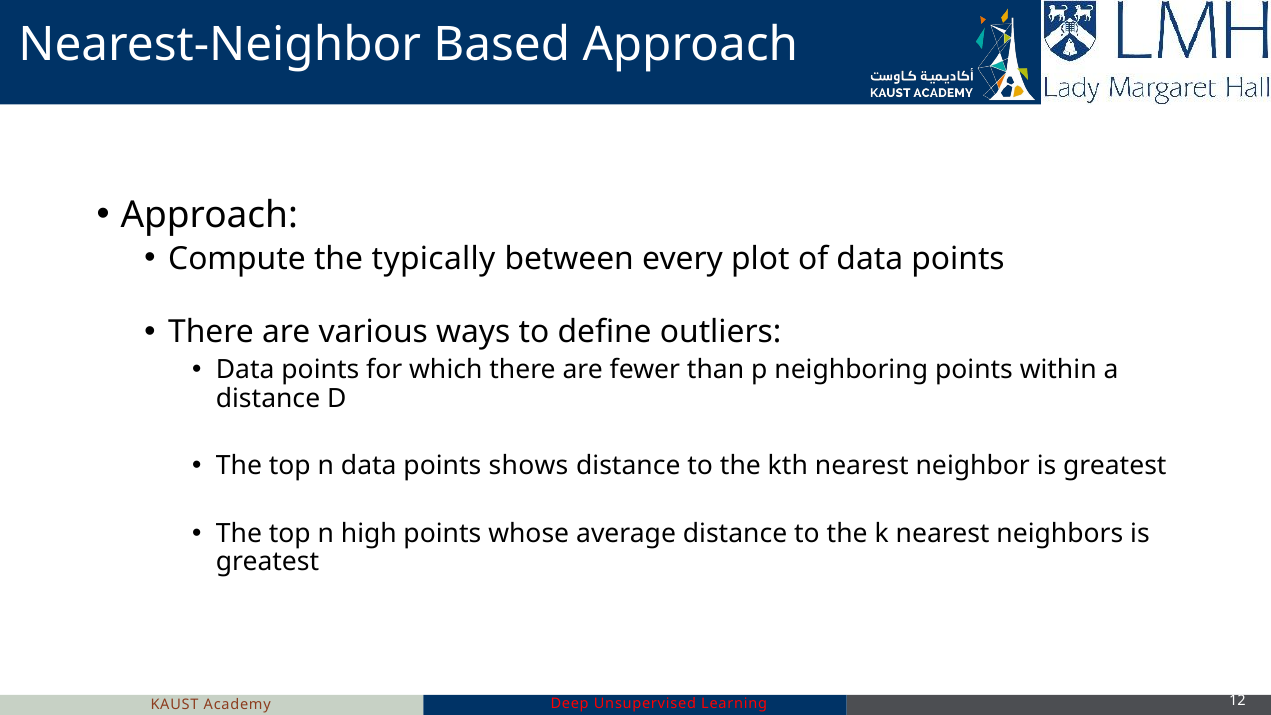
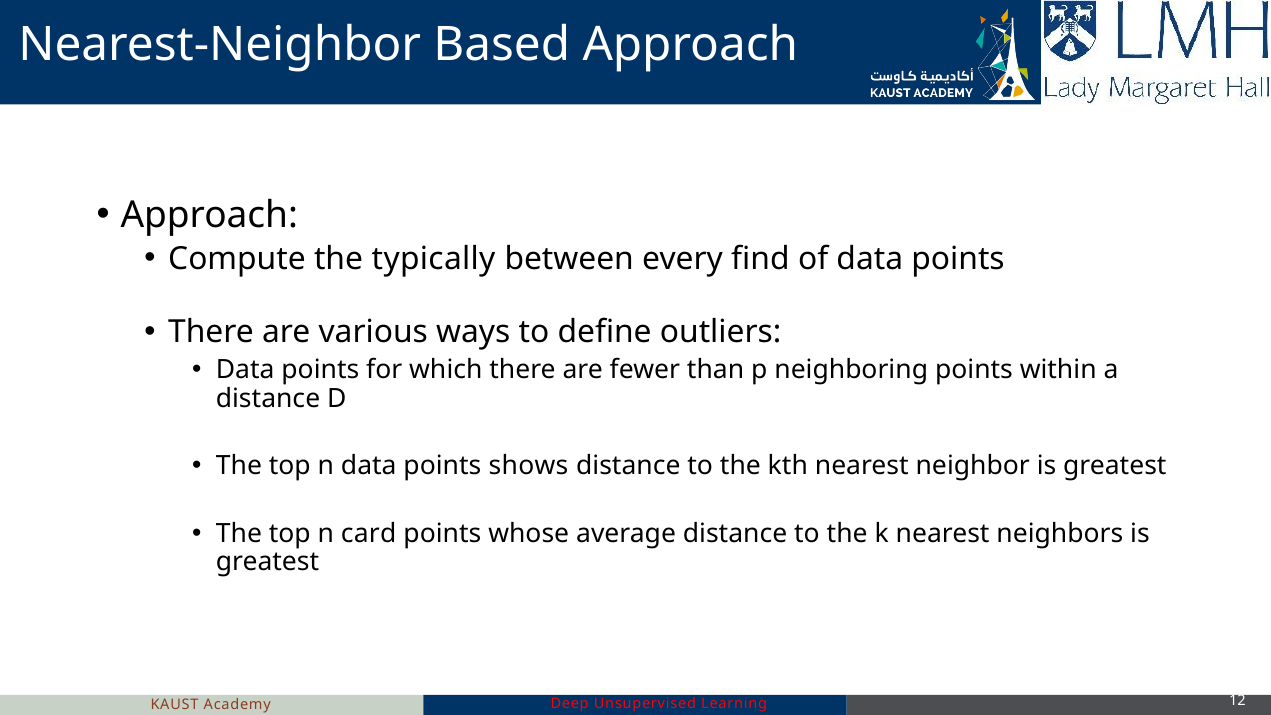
plot: plot -> find
high: high -> card
